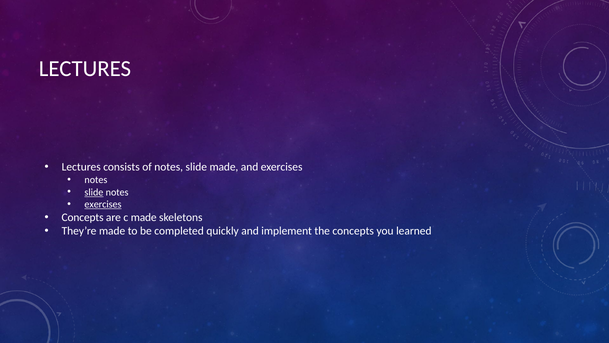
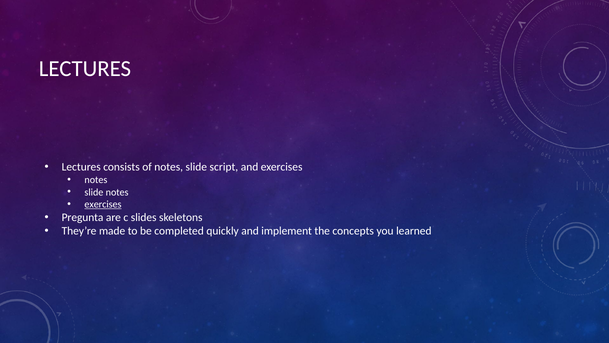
slide made: made -> script
slide at (94, 192) underline: present -> none
Concepts at (83, 217): Concepts -> Pregunta
c made: made -> slides
